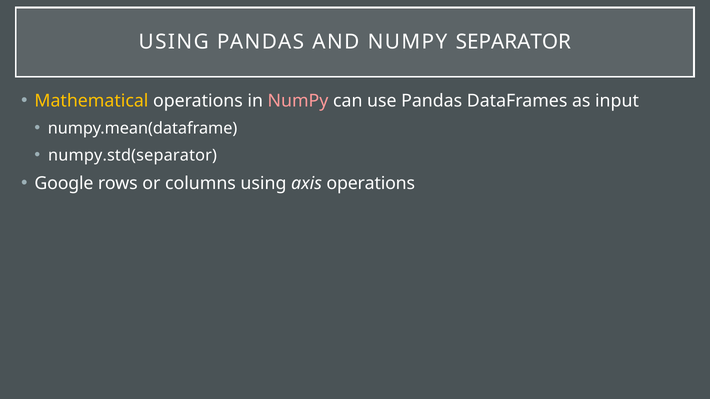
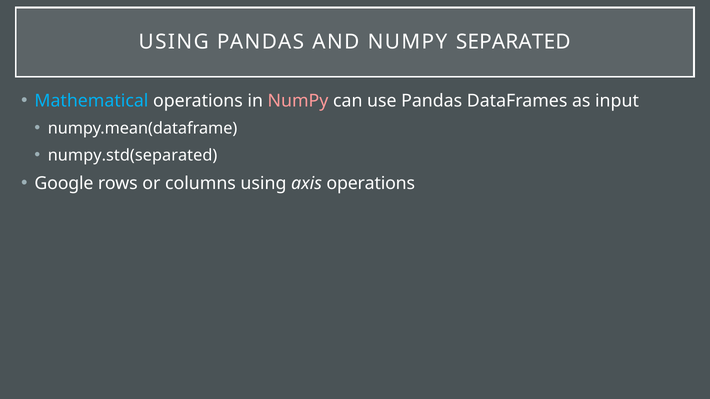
SEPARATOR: SEPARATOR -> SEPARATED
Mathematical colour: yellow -> light blue
numpy.std(separator: numpy.std(separator -> numpy.std(separated
